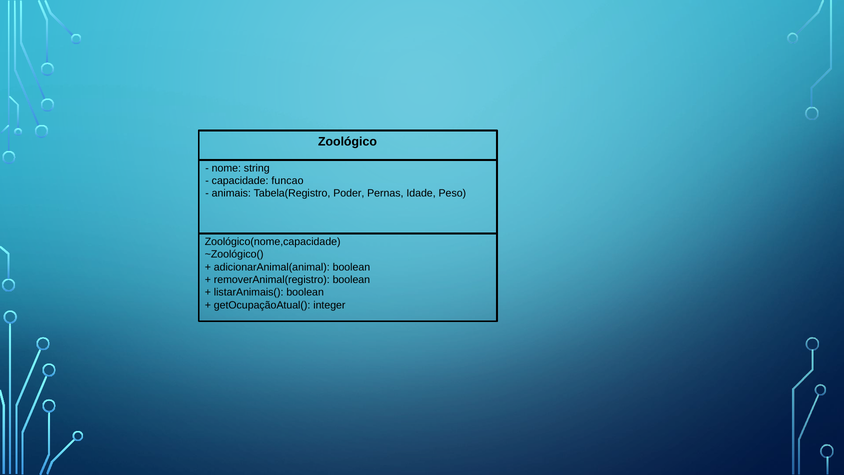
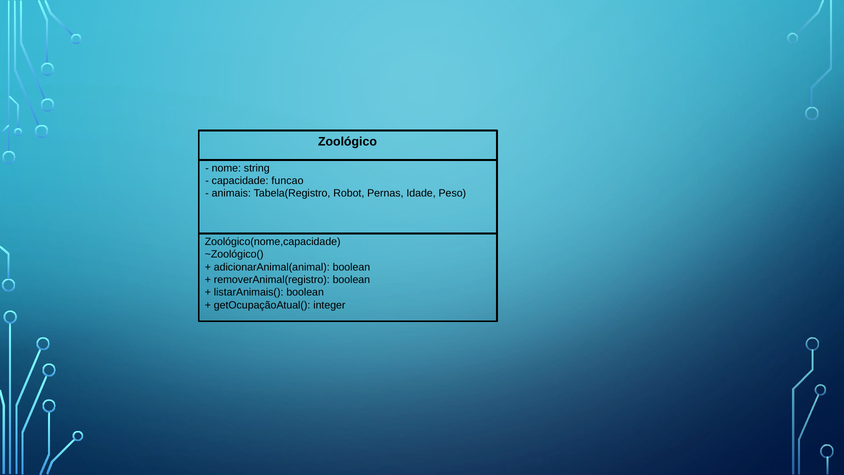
Poder: Poder -> Robot
